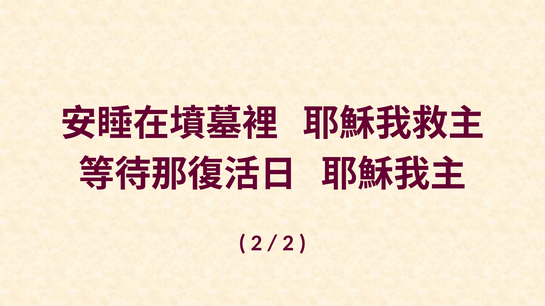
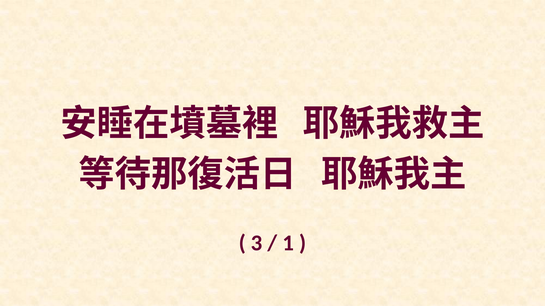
2 at (257, 243): 2 -> 3
2 at (288, 243): 2 -> 1
